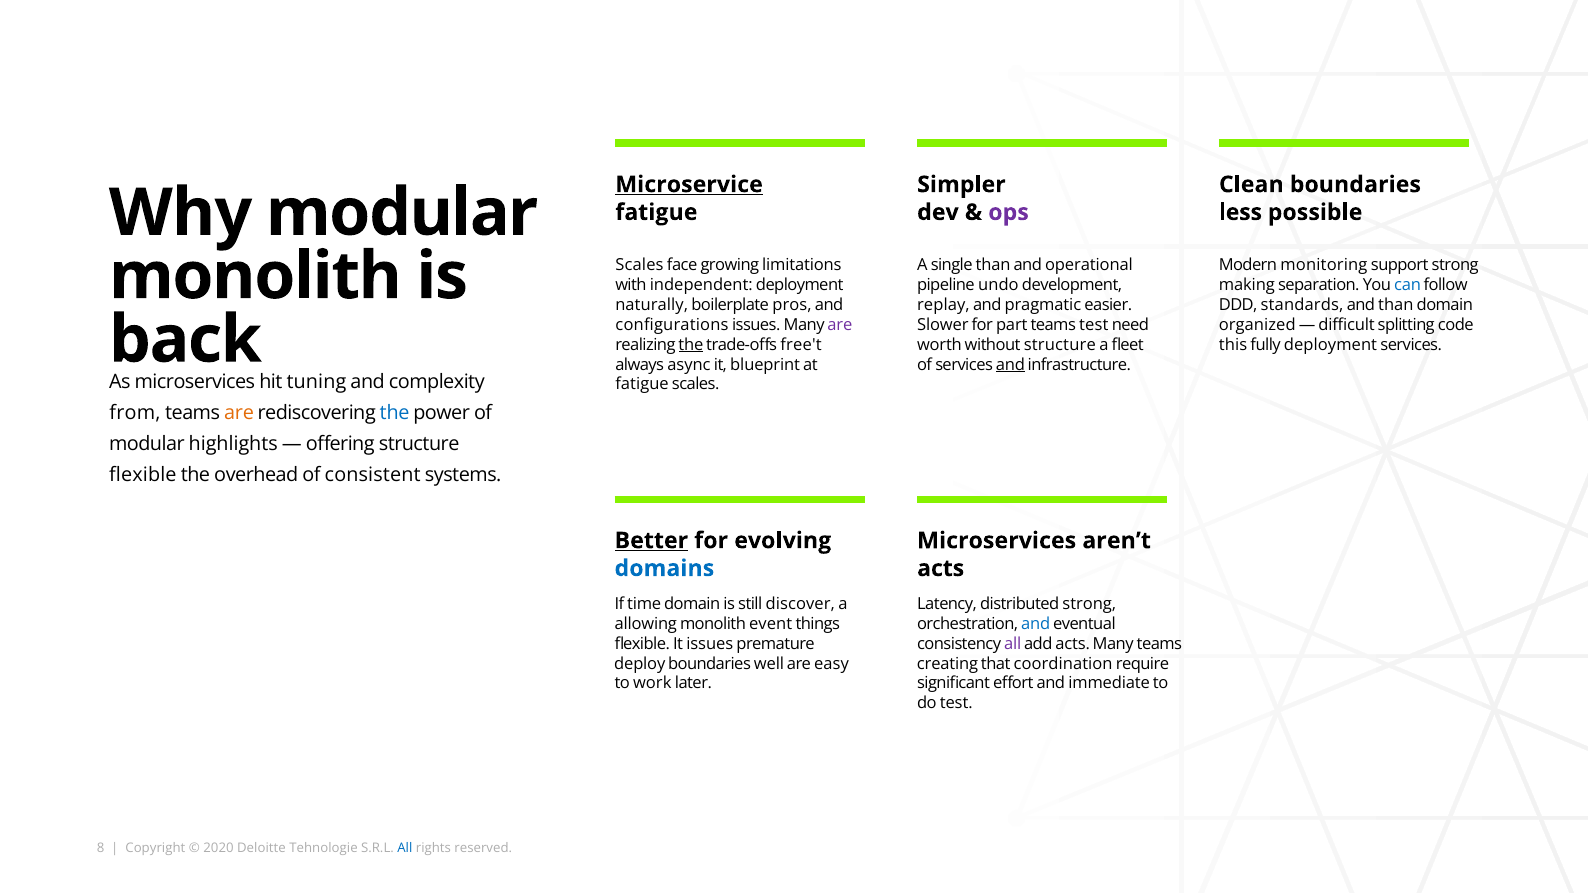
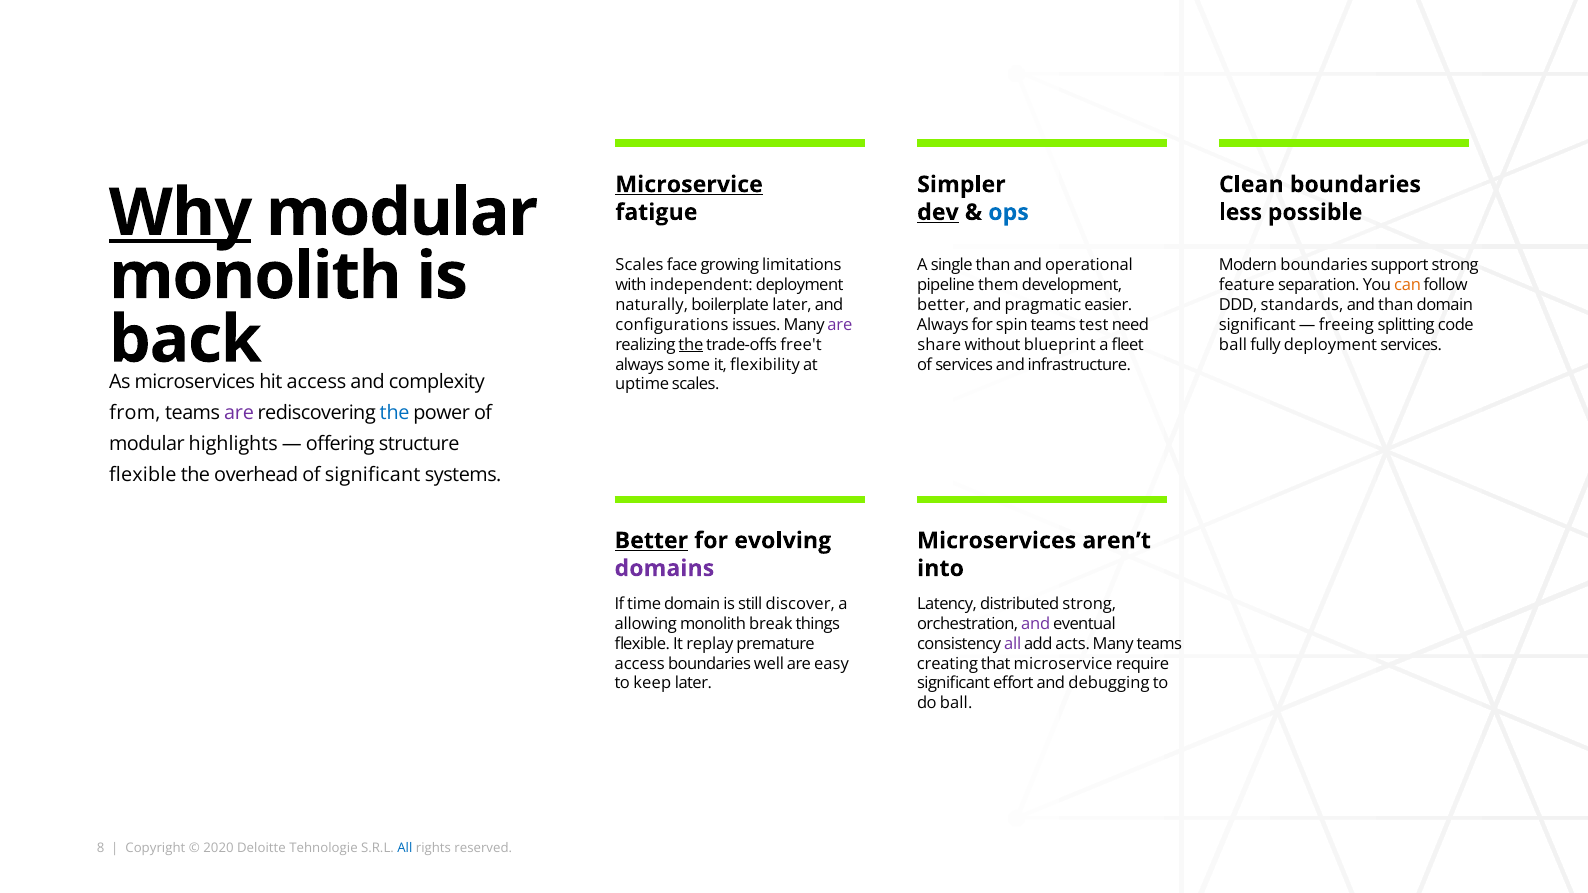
Why underline: none -> present
dev underline: none -> present
ops colour: purple -> blue
Modern monitoring: monitoring -> boundaries
undo: undo -> them
making: making -> feature
can colour: blue -> orange
boilerplate pros: pros -> later
replay at (943, 305): replay -> better
Slower at (943, 325): Slower -> Always
part: part -> spin
organized at (1257, 325): organized -> significant
difficult: difficult -> freeing
worth: worth -> share
without structure: structure -> blueprint
this at (1233, 345): this -> ball
async: async -> some
blueprint: blueprint -> flexibility
and at (1010, 365) underline: present -> none
hit tuning: tuning -> access
fatigue at (642, 385): fatigue -> uptime
are at (239, 413) colour: orange -> purple
of consistent: consistent -> significant
domains colour: blue -> purple
acts at (941, 569): acts -> into
event: event -> break
and at (1036, 624) colour: blue -> purple
It issues: issues -> replay
deploy at (640, 664): deploy -> access
that coordination: coordination -> microservice
work: work -> keep
immediate: immediate -> debugging
do test: test -> ball
